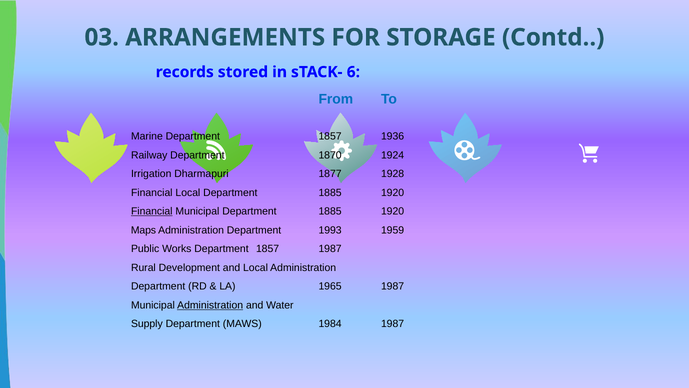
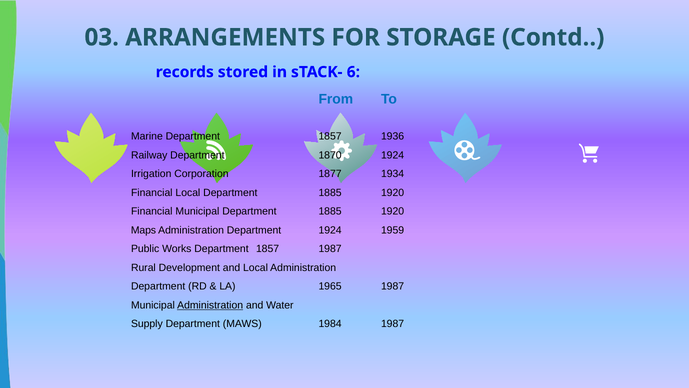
Dharmapuri: Dharmapuri -> Corporation
1928: 1928 -> 1934
Financial at (152, 211) underline: present -> none
Department 1993: 1993 -> 1924
